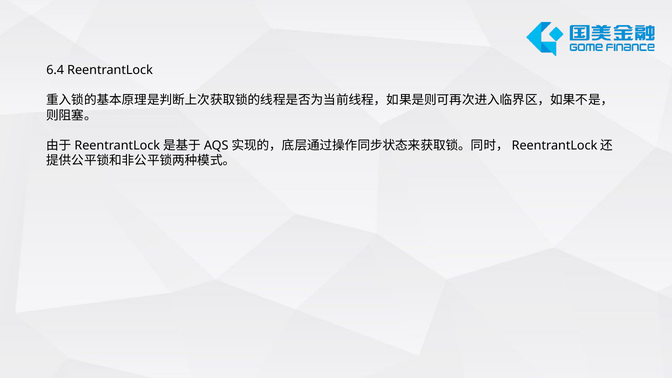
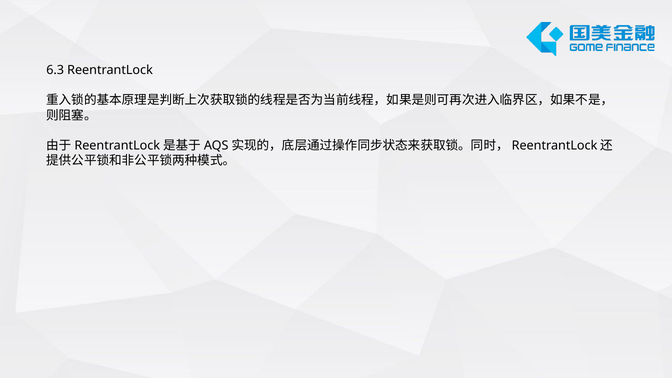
6.4: 6.4 -> 6.3
